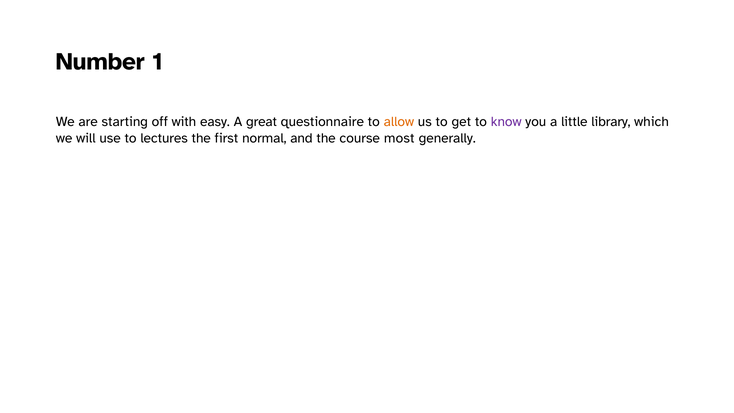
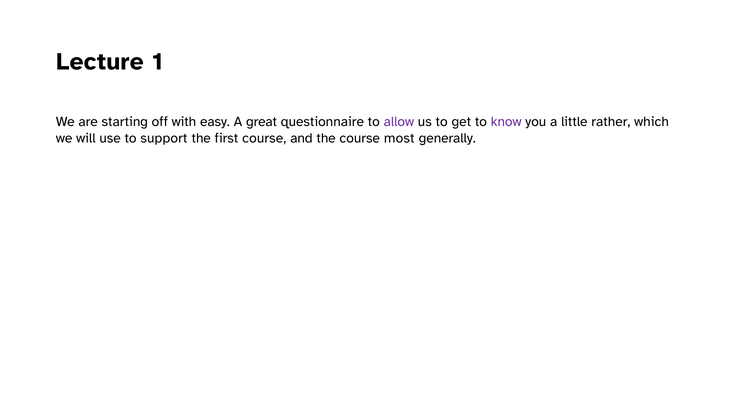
Number: Number -> Lecture
allow colour: orange -> purple
library: library -> rather
lectures: lectures -> support
first normal: normal -> course
